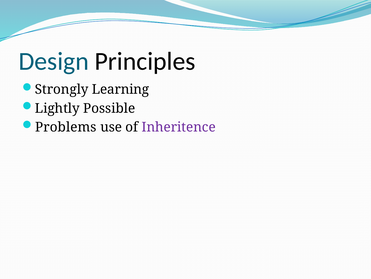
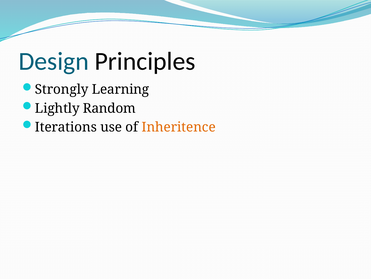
Possible: Possible -> Random
Problems: Problems -> Iterations
Inheritence colour: purple -> orange
